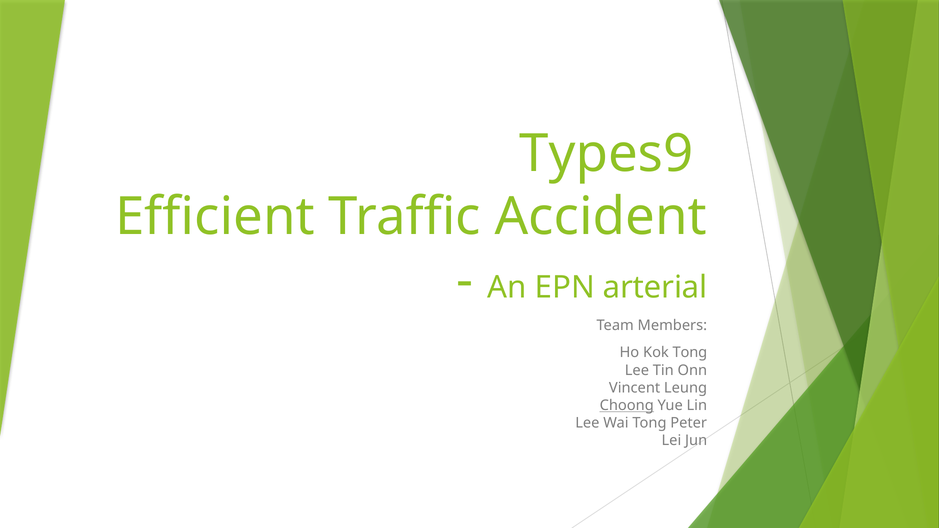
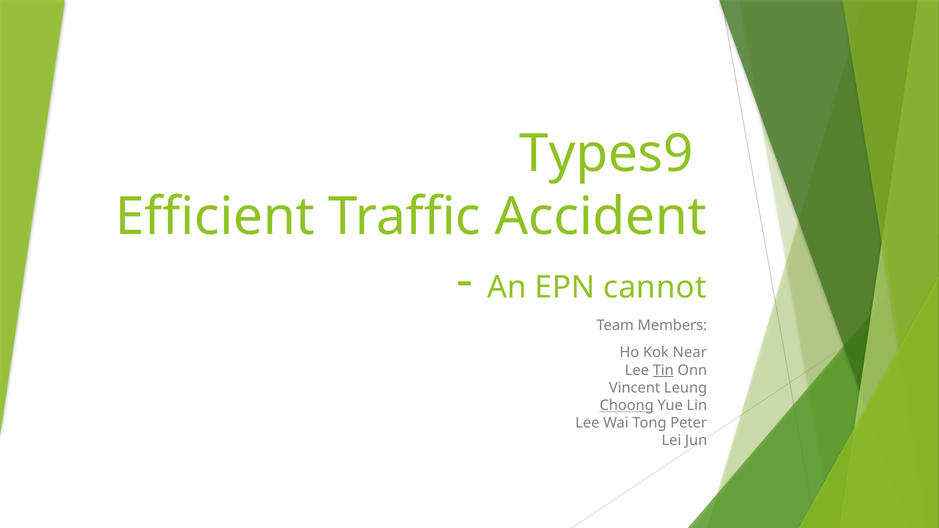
arterial: arterial -> cannot
Kok Tong: Tong -> Near
Tin underline: none -> present
